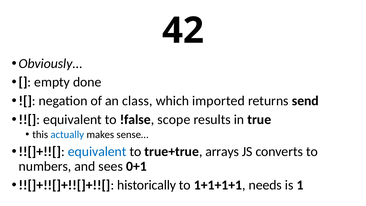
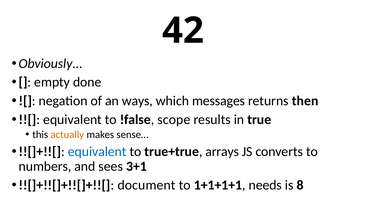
class: class -> ways
imported: imported -> messages
send: send -> then
actually colour: blue -> orange
0+1: 0+1 -> 3+1
historically: historically -> document
1: 1 -> 8
